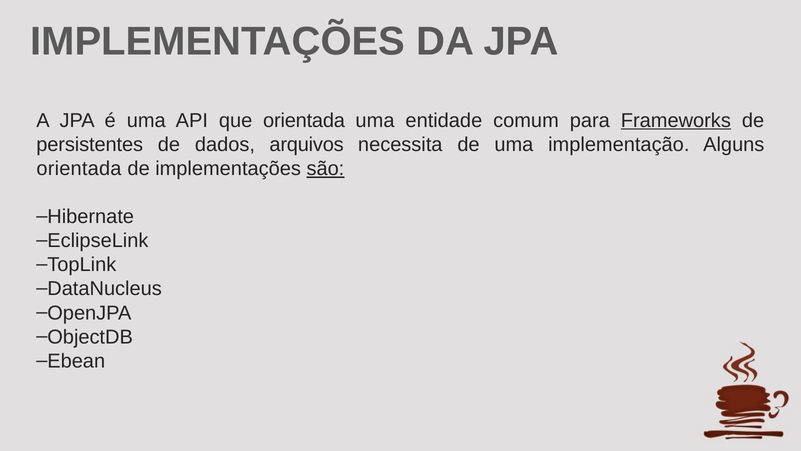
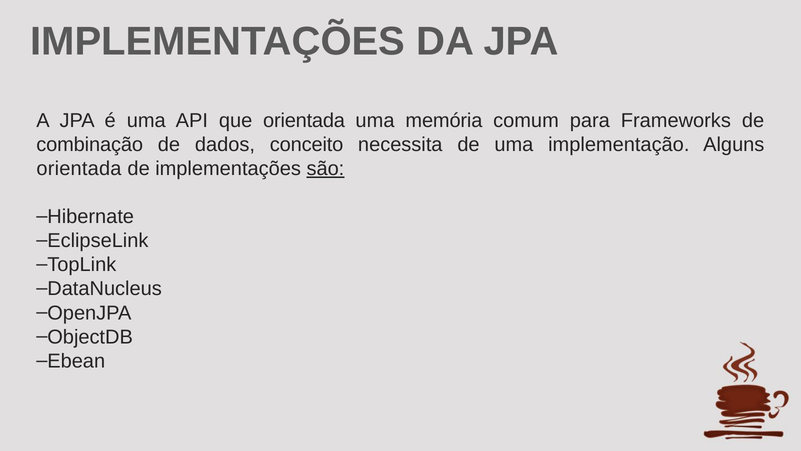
entidade: entidade -> memória
Frameworks underline: present -> none
persistentes: persistentes -> combinação
arquivos: arquivos -> conceito
